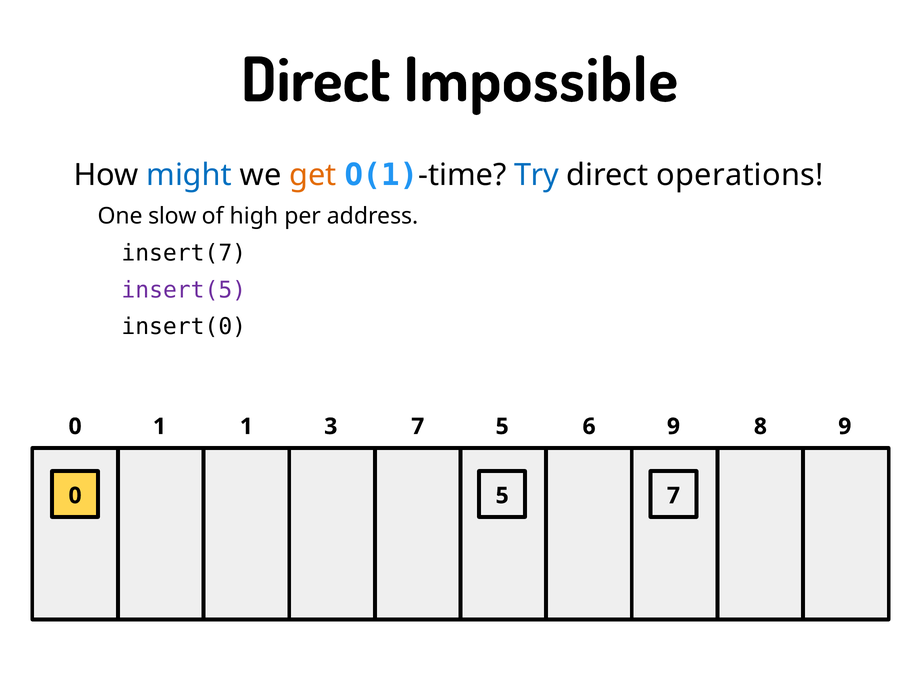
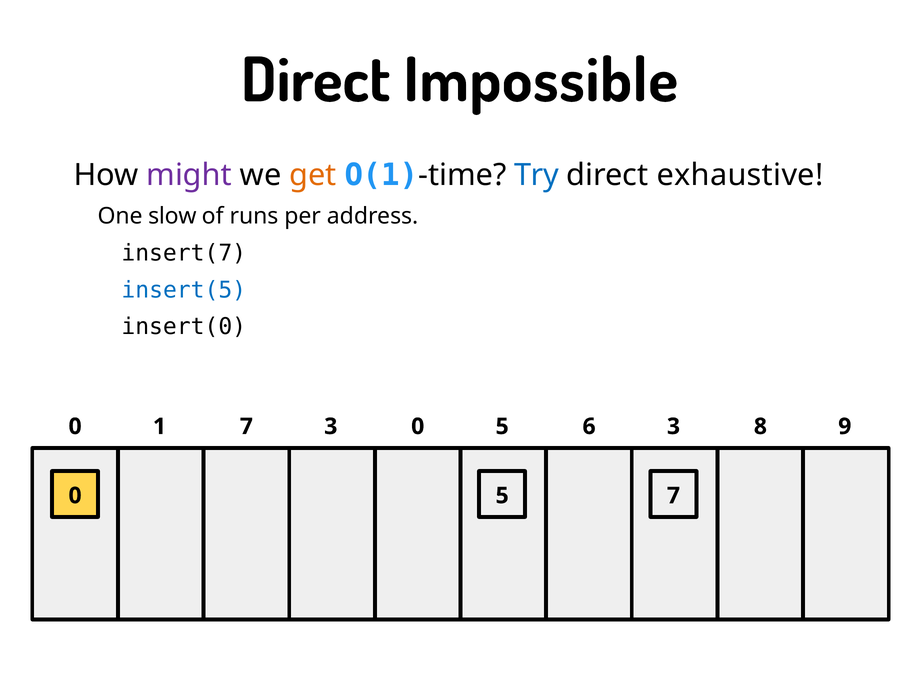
might colour: blue -> purple
operations: operations -> exhaustive
high: high -> runs
insert(5 colour: purple -> blue
1 1: 1 -> 7
3 7: 7 -> 0
6 9: 9 -> 3
